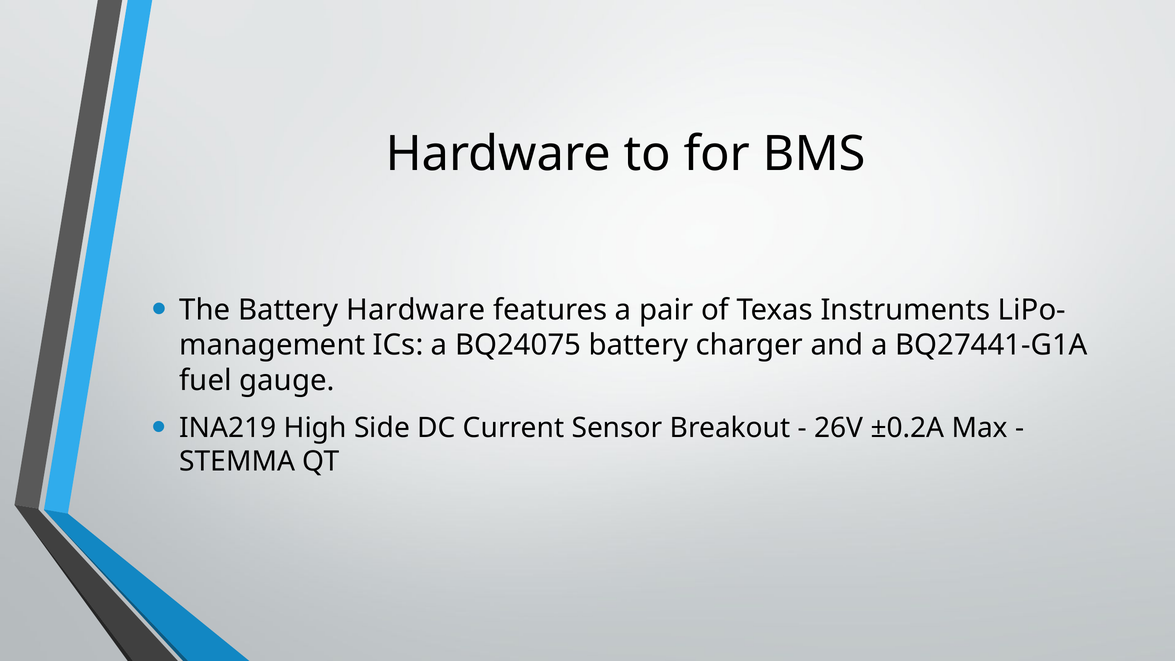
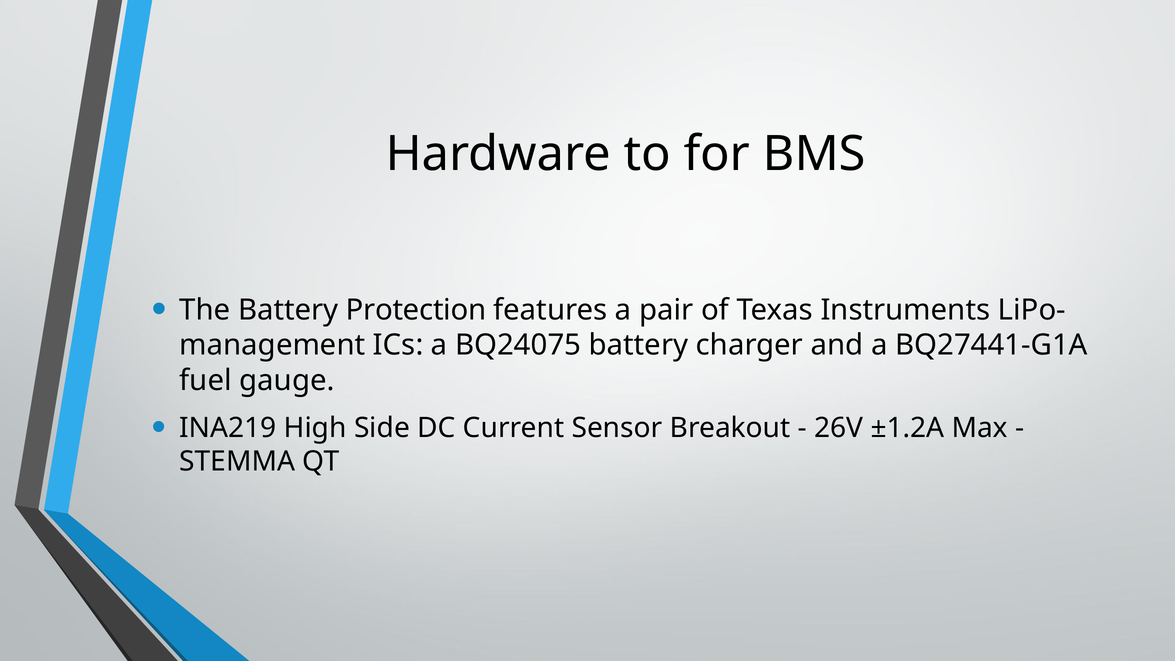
Battery Hardware: Hardware -> Protection
±0.2A: ±0.2A -> ±1.2A
